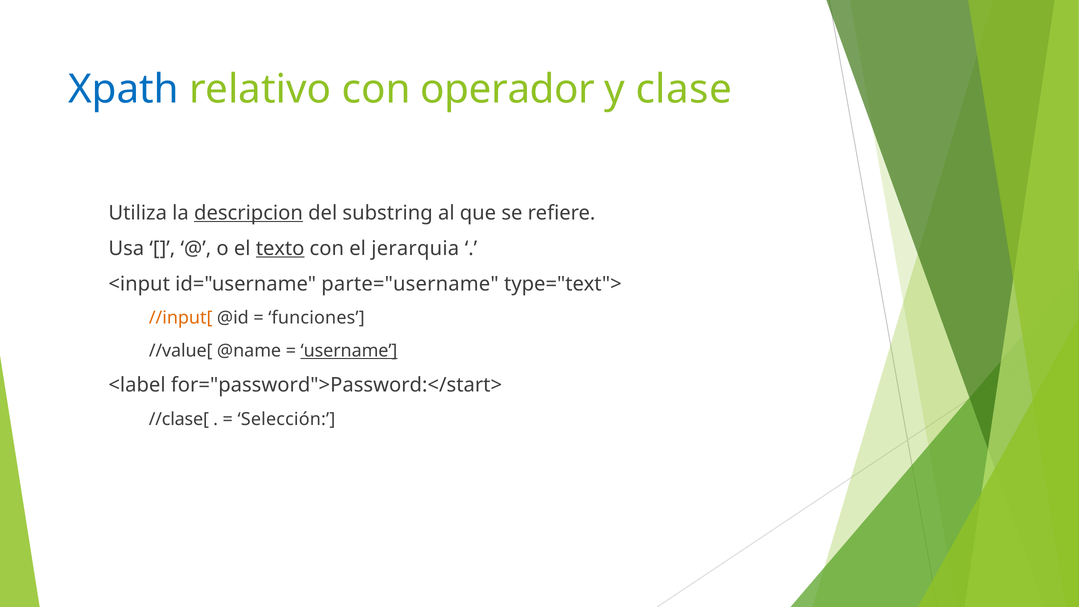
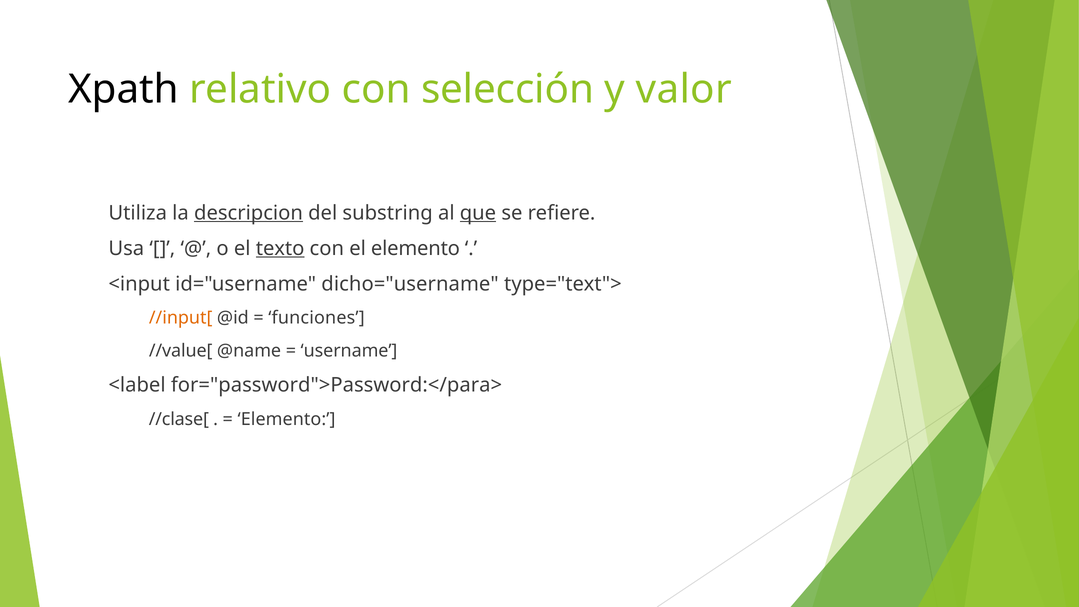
Xpath colour: blue -> black
operador: operador -> selección
clase: clase -> valor
que underline: none -> present
el jerarquia: jerarquia -> elemento
parte="username: parte="username -> dicho="username
username underline: present -> none
for="password">Password:</start>: for="password">Password:</start> -> for="password">Password:</para>
Selección at (286, 419): Selección -> Elemento
